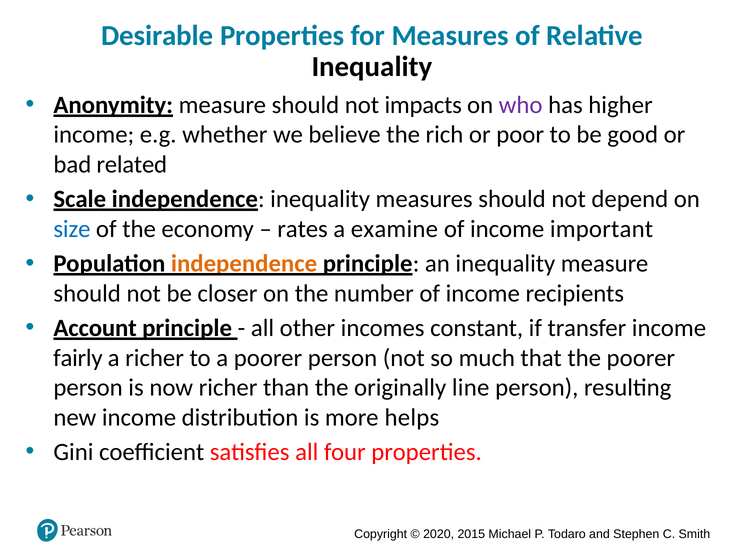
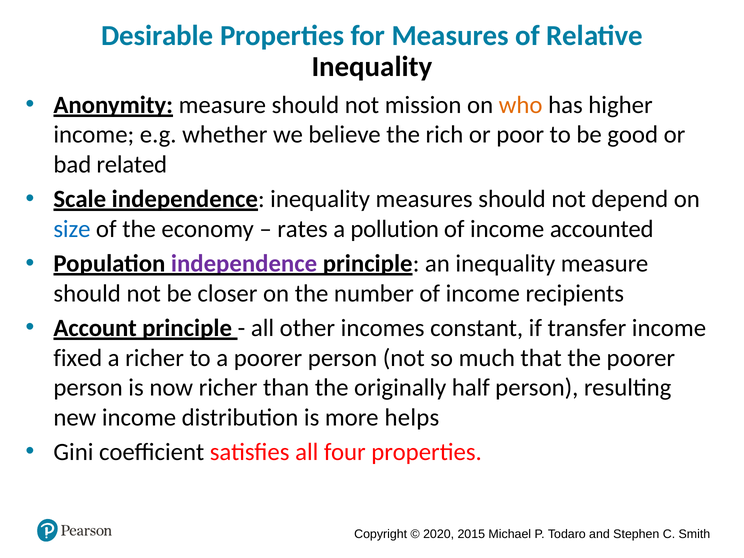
impacts: impacts -> mission
who colour: purple -> orange
examine: examine -> pollution
important: important -> accounted
independence at (244, 264) colour: orange -> purple
fairly: fairly -> fixed
line: line -> half
